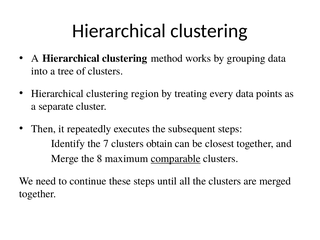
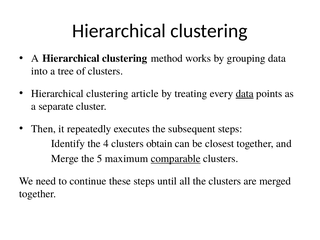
region: region -> article
data at (245, 94) underline: none -> present
7: 7 -> 4
8: 8 -> 5
